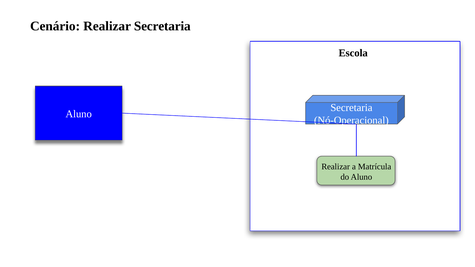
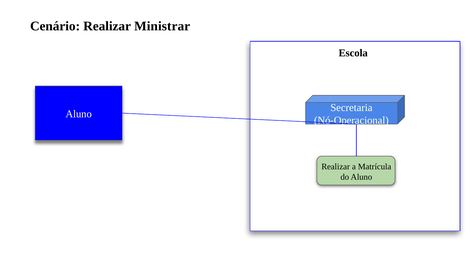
Realizar Secretaria: Secretaria -> Ministrar
